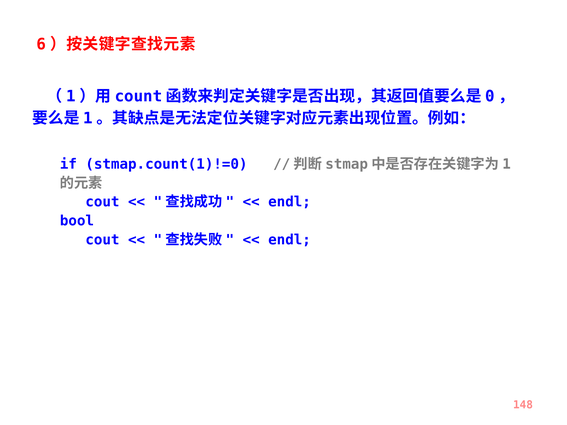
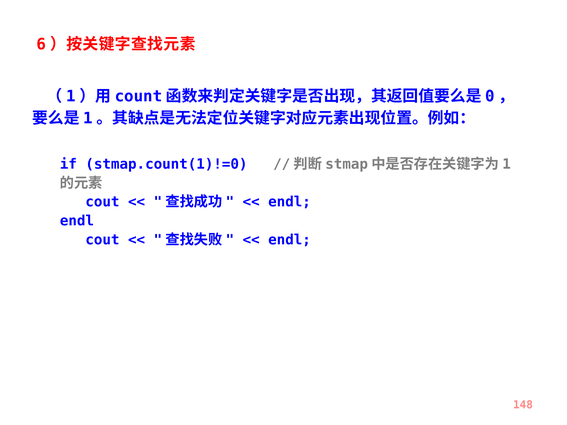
bool at (77, 221): bool -> endl
